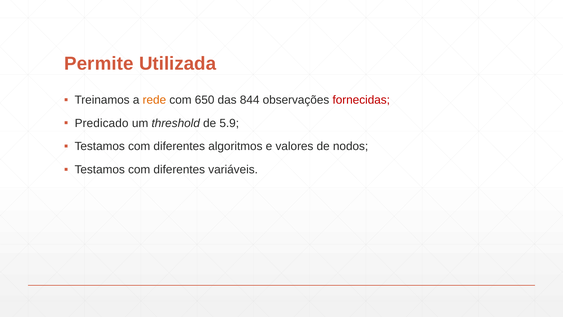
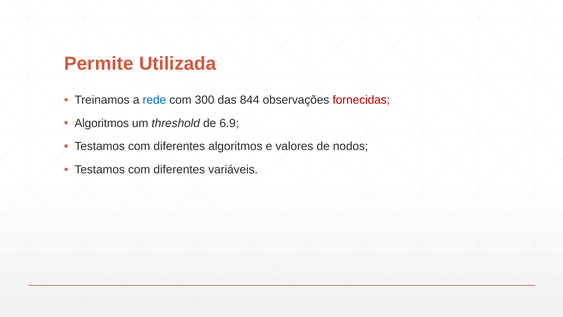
rede colour: orange -> blue
650: 650 -> 300
Predicado at (102, 123): Predicado -> Algoritmos
5.9: 5.9 -> 6.9
